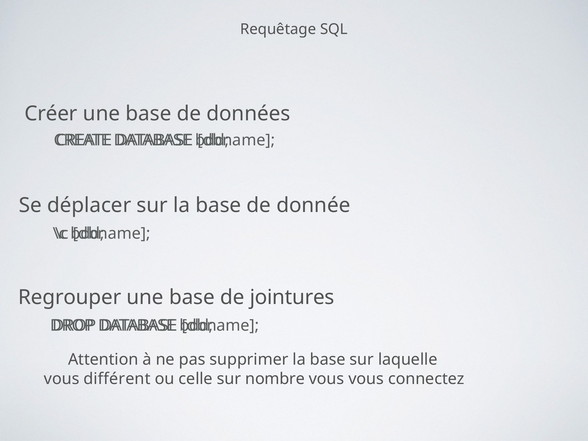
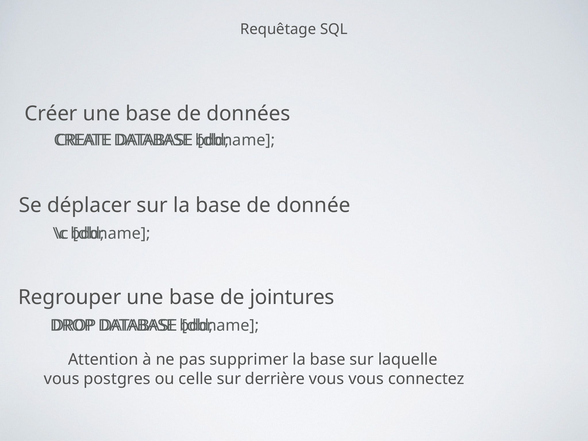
différent: différent -> postgres
nombre: nombre -> derrière
